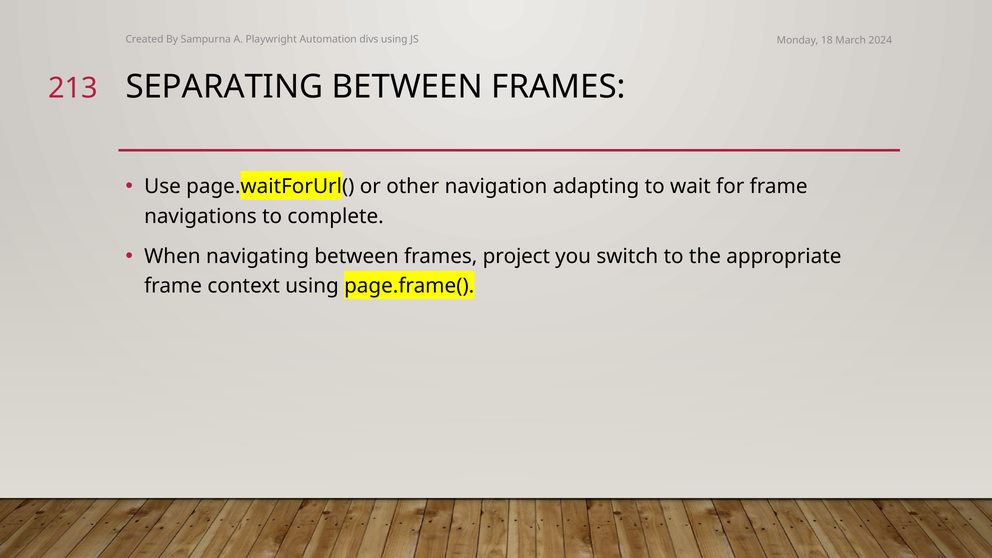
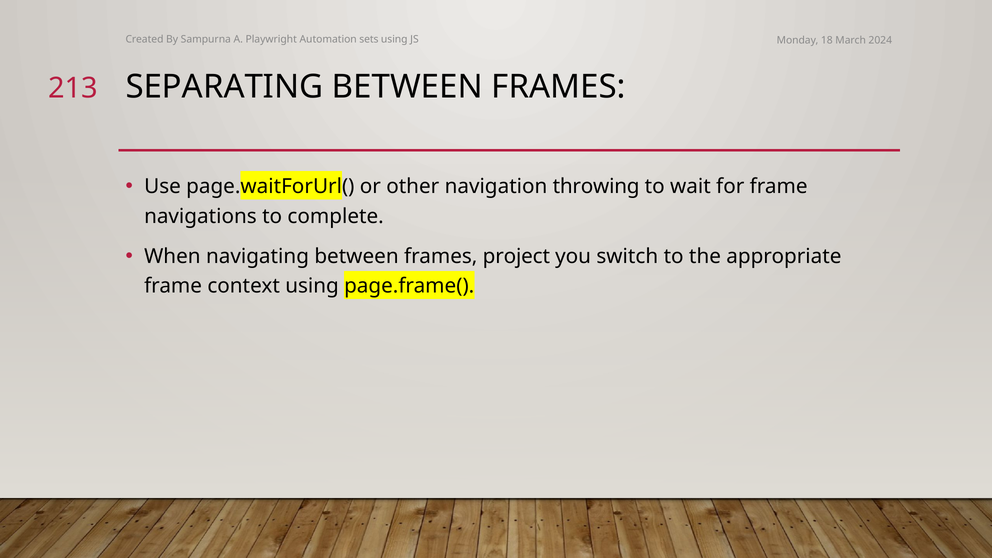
divs: divs -> sets
adapting: adapting -> throwing
